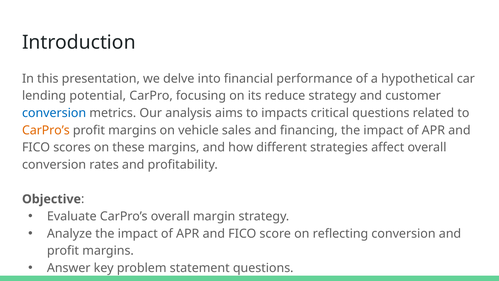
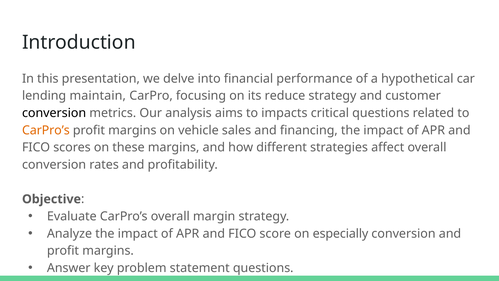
potential: potential -> maintain
conversion at (54, 113) colour: blue -> black
reflecting: reflecting -> especially
